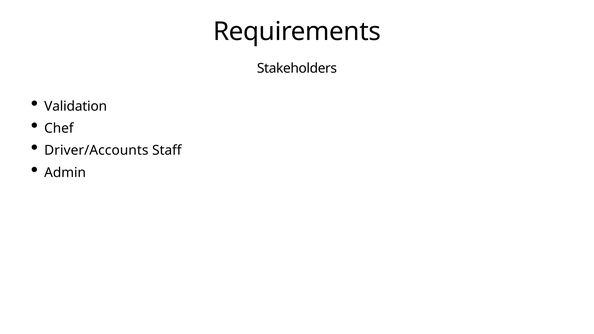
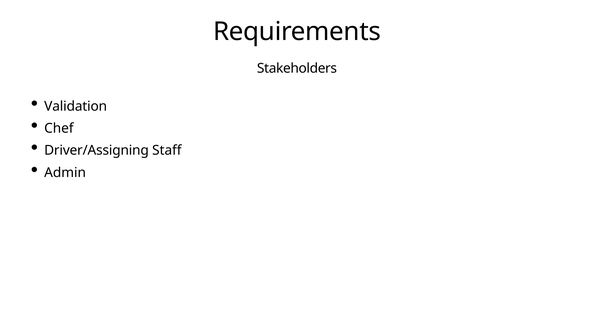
Driver/Accounts: Driver/Accounts -> Driver/Assigning
